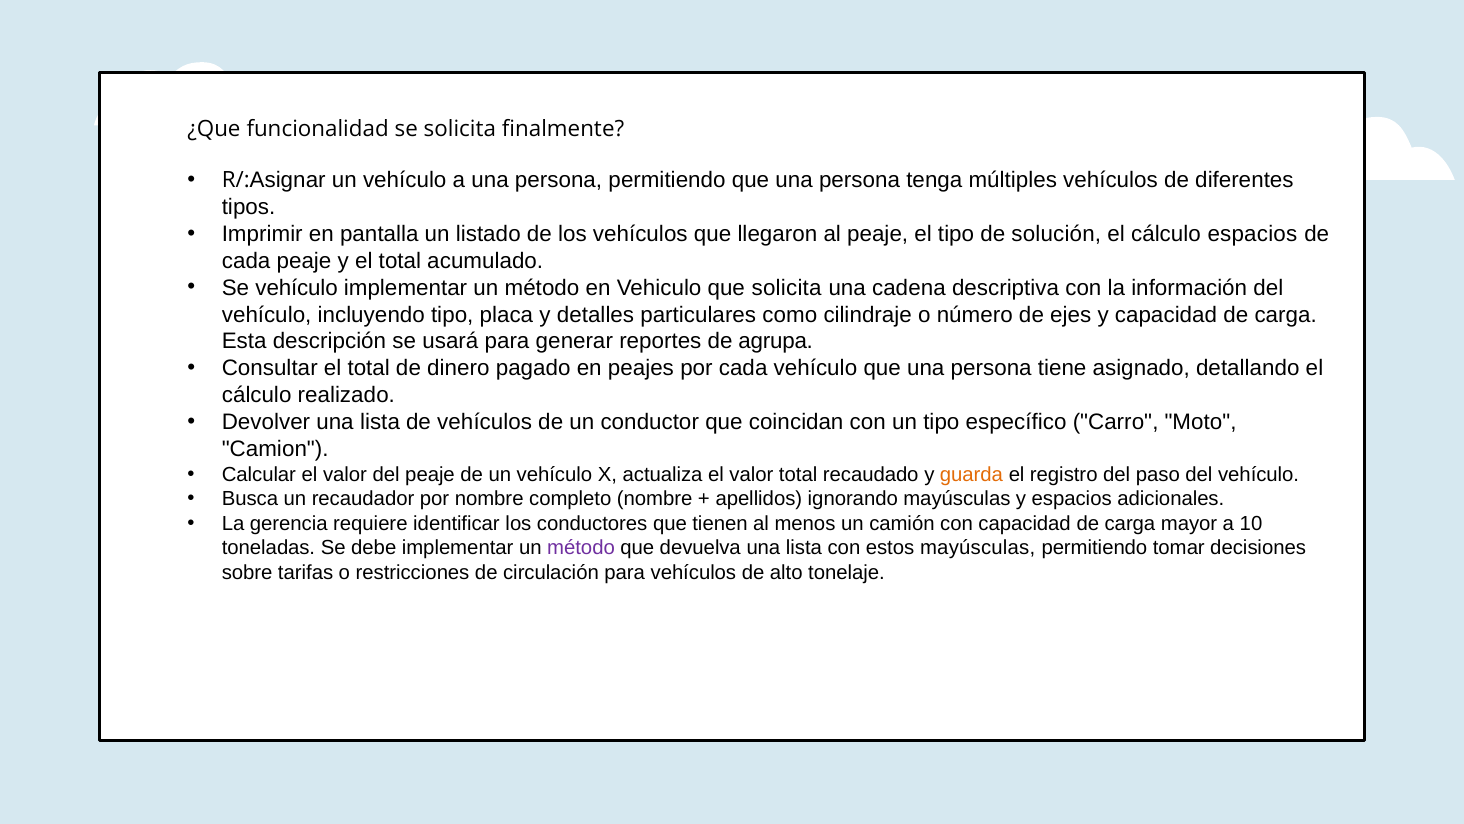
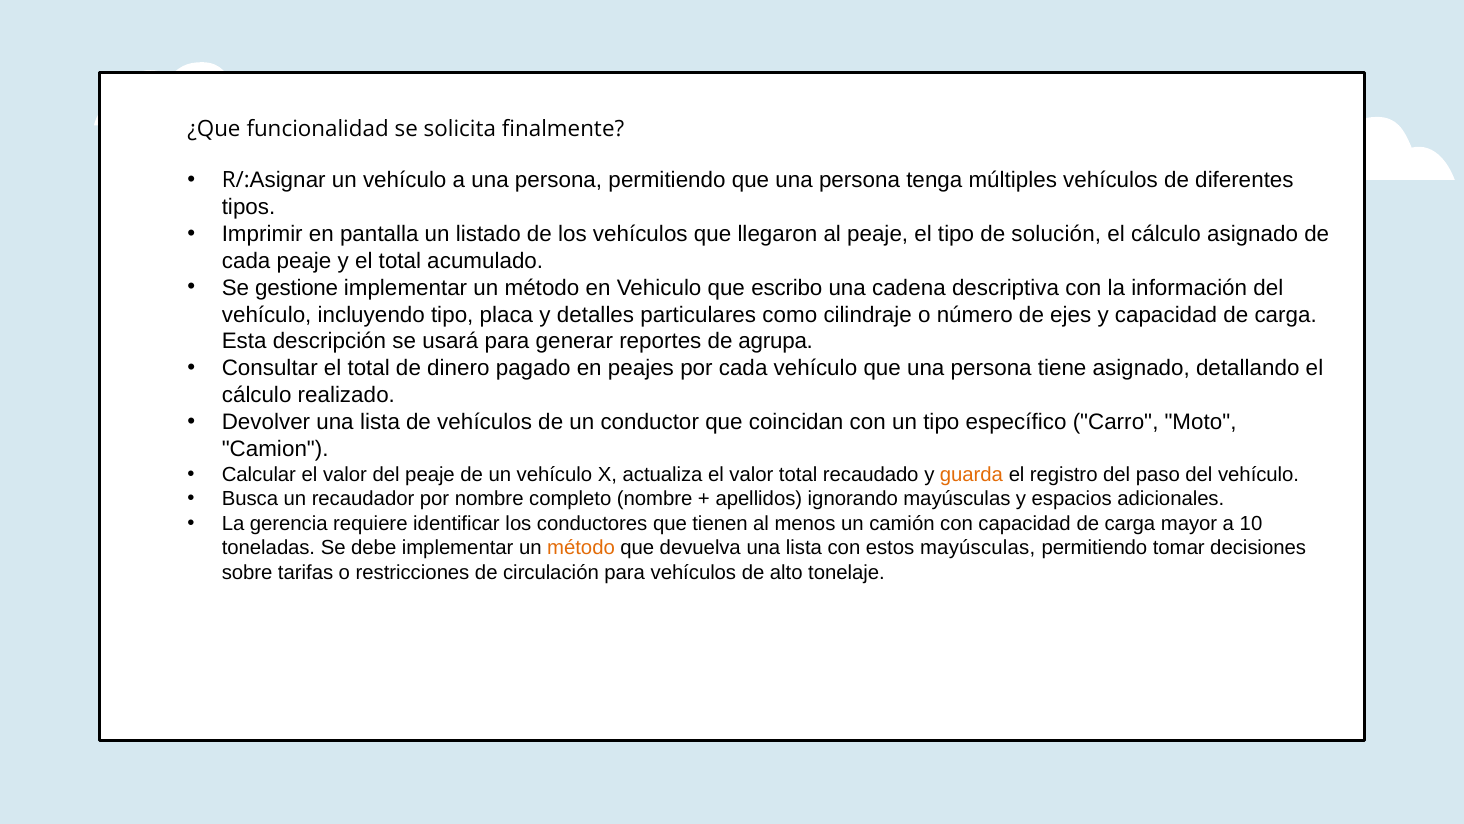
cálculo espacios: espacios -> asignado
Se vehículo: vehículo -> gestione
que solicita: solicita -> escribo
método at (581, 548) colour: purple -> orange
